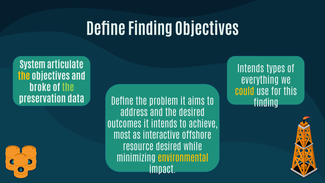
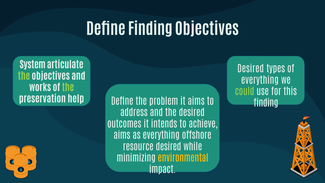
Intends at (251, 69): Intends -> Desired
the at (24, 76) colour: yellow -> light green
broke: broke -> works
could colour: yellow -> light green
data: data -> help
most at (122, 136): most -> aims
as interactive: interactive -> everything
